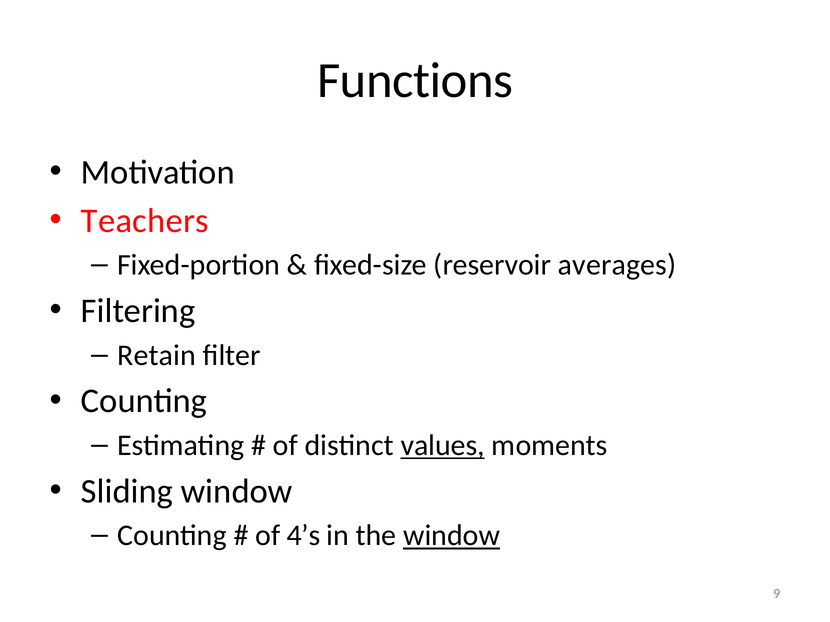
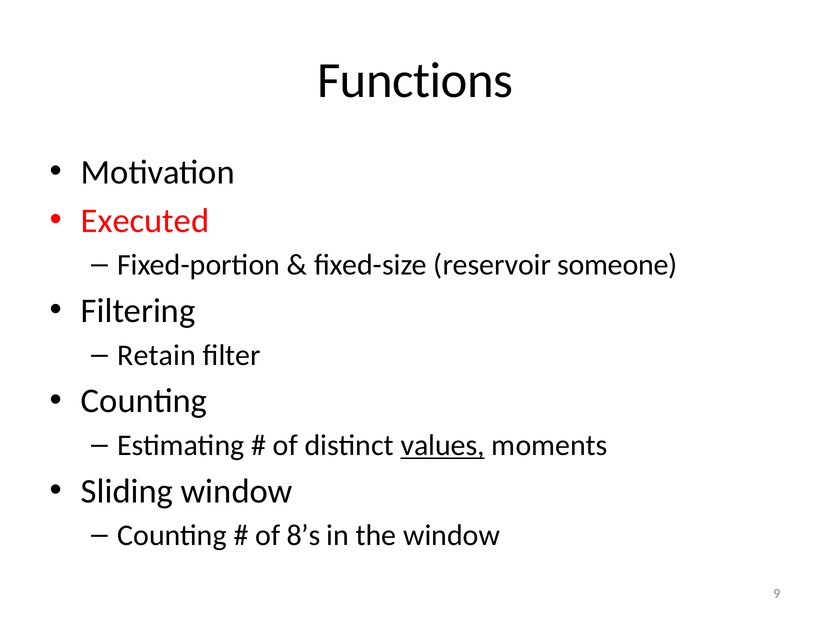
Teachers: Teachers -> Executed
averages: averages -> someone
4’s: 4’s -> 8’s
window at (452, 536) underline: present -> none
